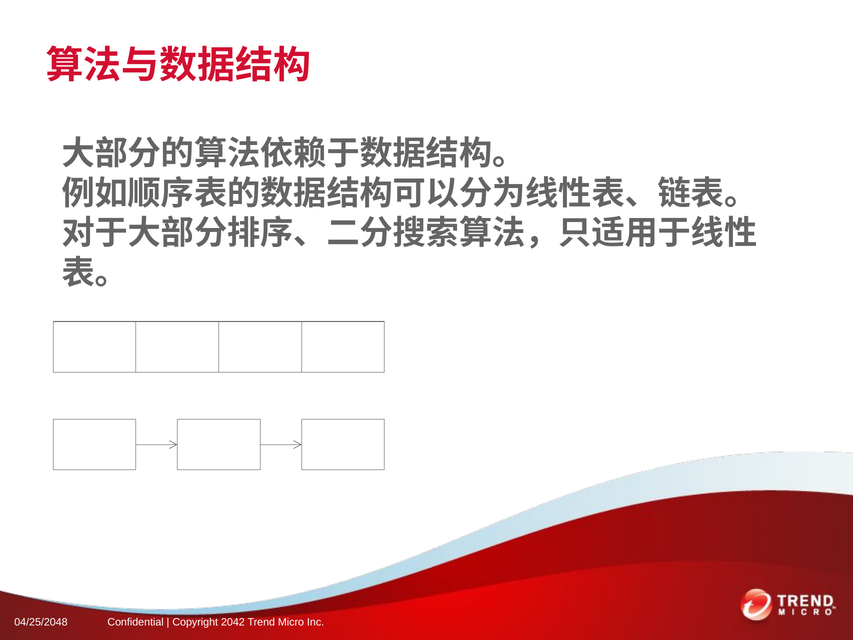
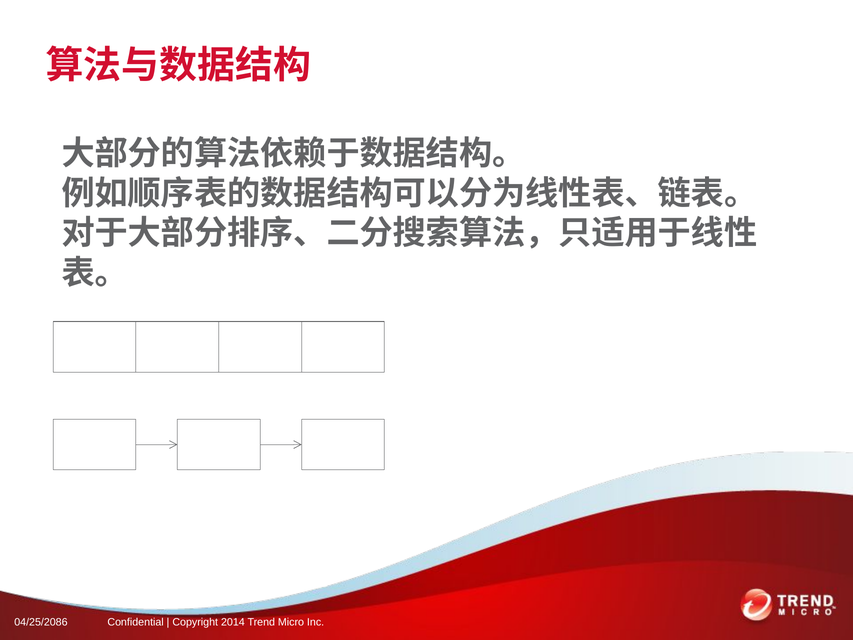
04/25/2048: 04/25/2048 -> 04/25/2086
2042: 2042 -> 2014
